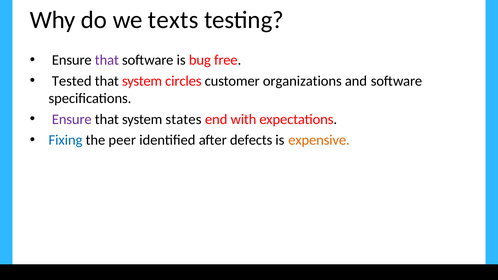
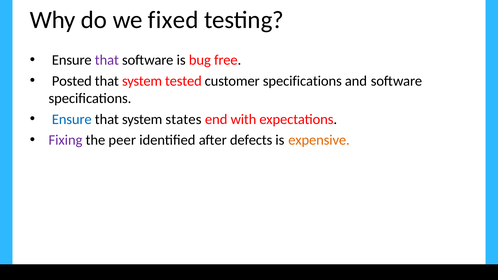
texts: texts -> fixed
Tested: Tested -> Posted
circles: circles -> tested
customer organizations: organizations -> specifications
Ensure at (72, 119) colour: purple -> blue
Fixing colour: blue -> purple
